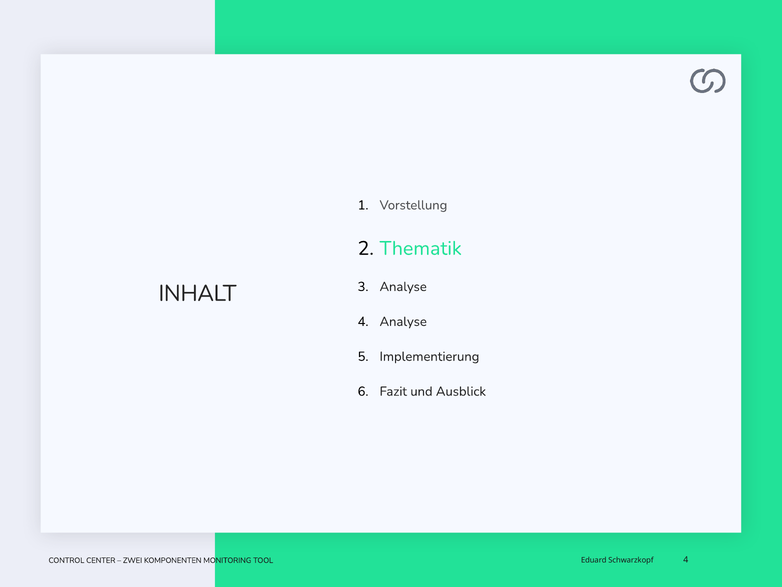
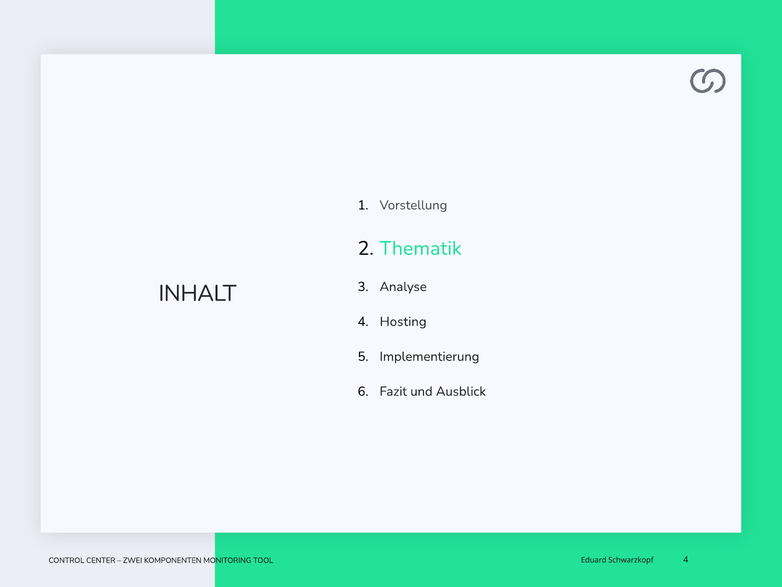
Analyse at (403, 321): Analyse -> Hosting
